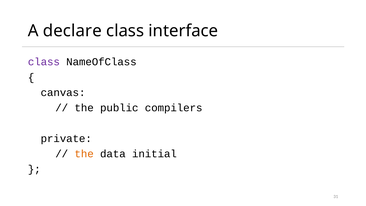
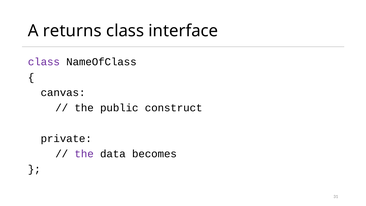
declare: declare -> returns
compilers: compilers -> construct
the at (84, 154) colour: orange -> purple
initial: initial -> becomes
